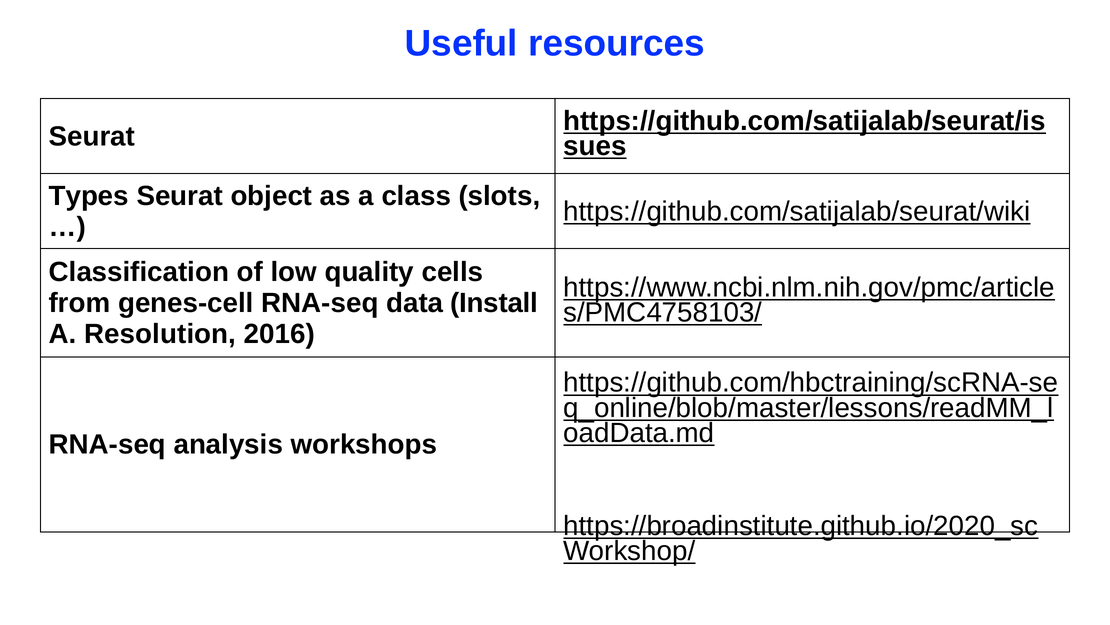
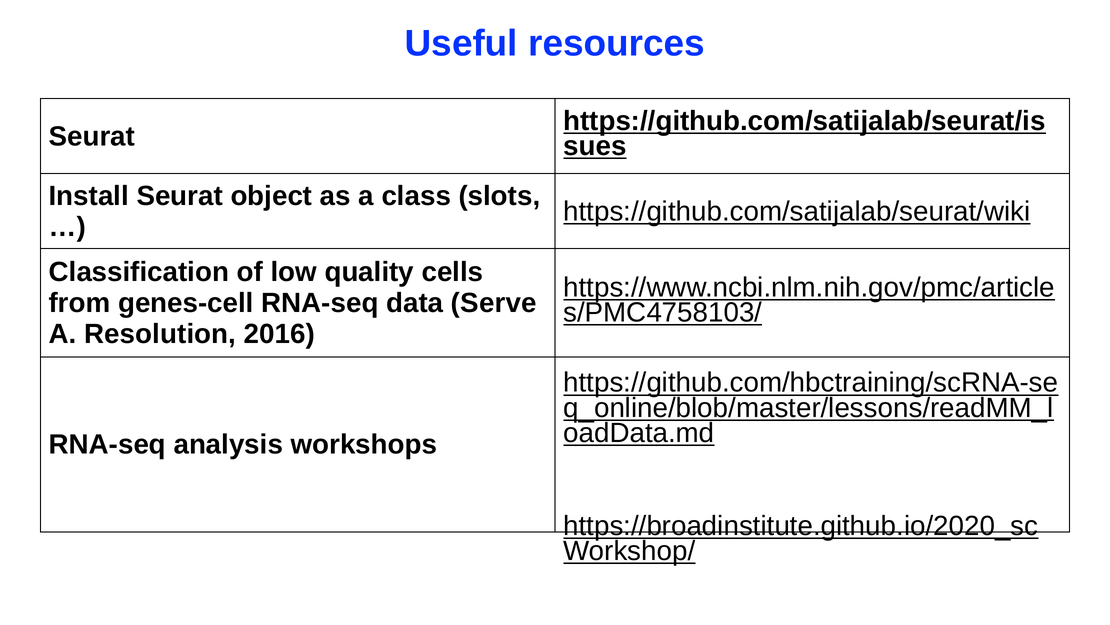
Types: Types -> Install
Install: Install -> Serve
